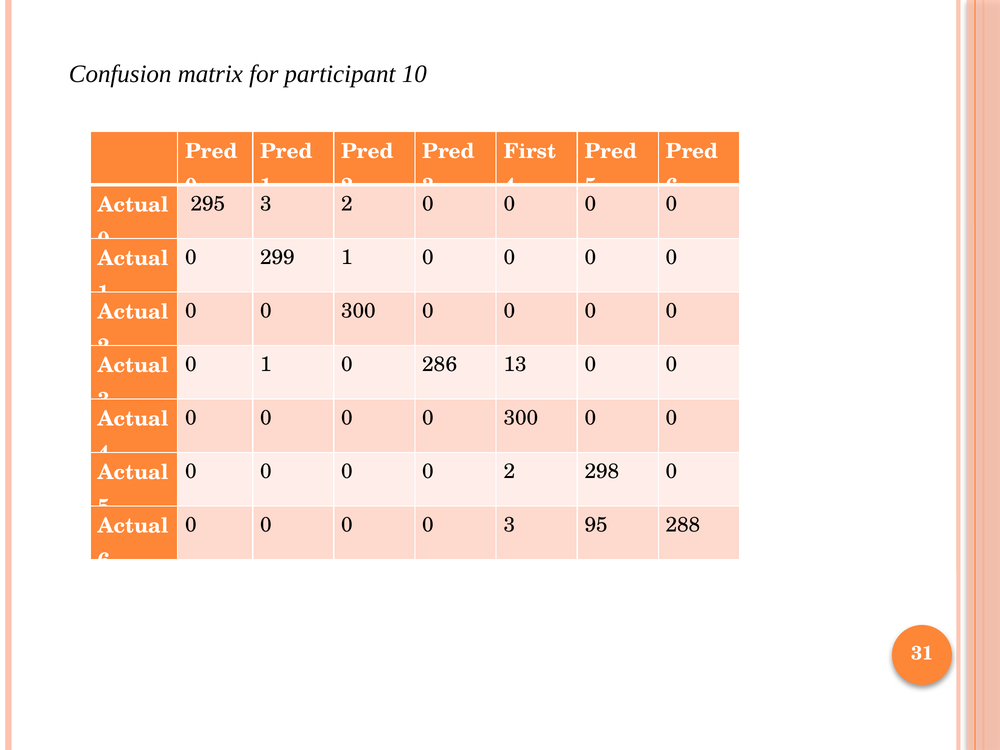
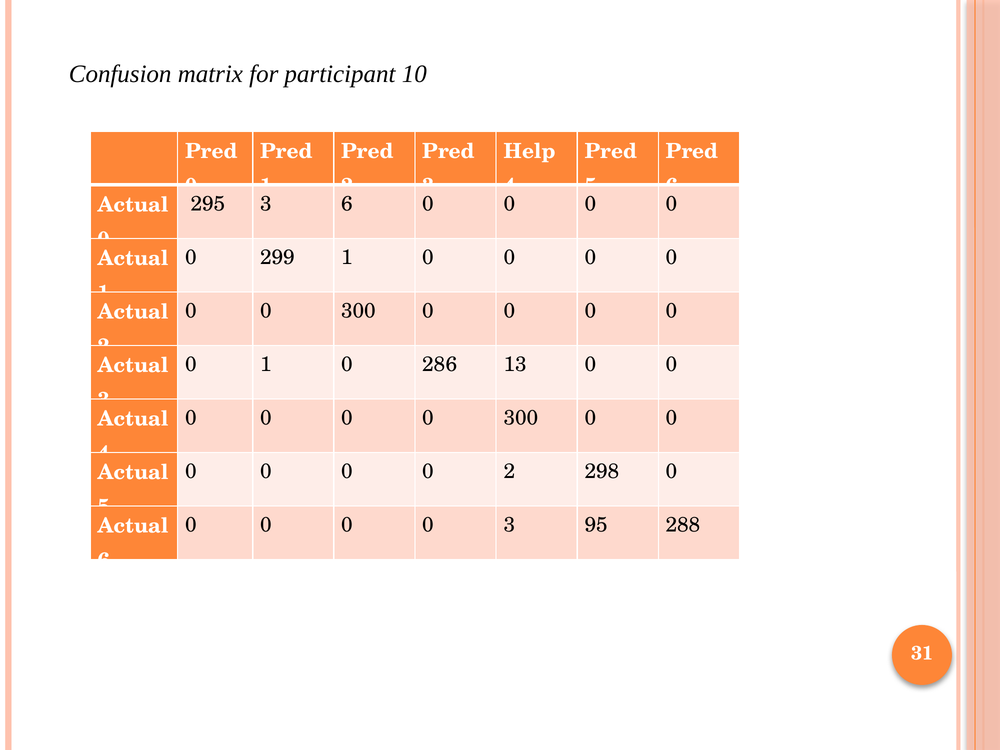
First: First -> Help
3 2: 2 -> 6
